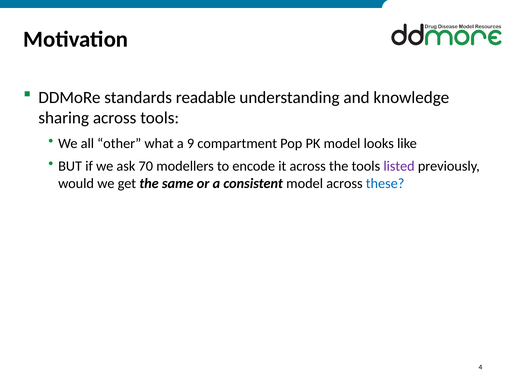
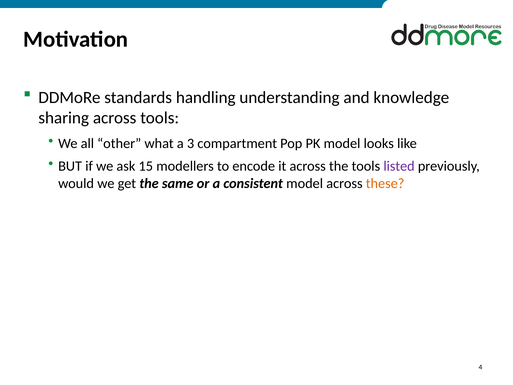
readable: readable -> handling
9: 9 -> 3
70: 70 -> 15
these colour: blue -> orange
